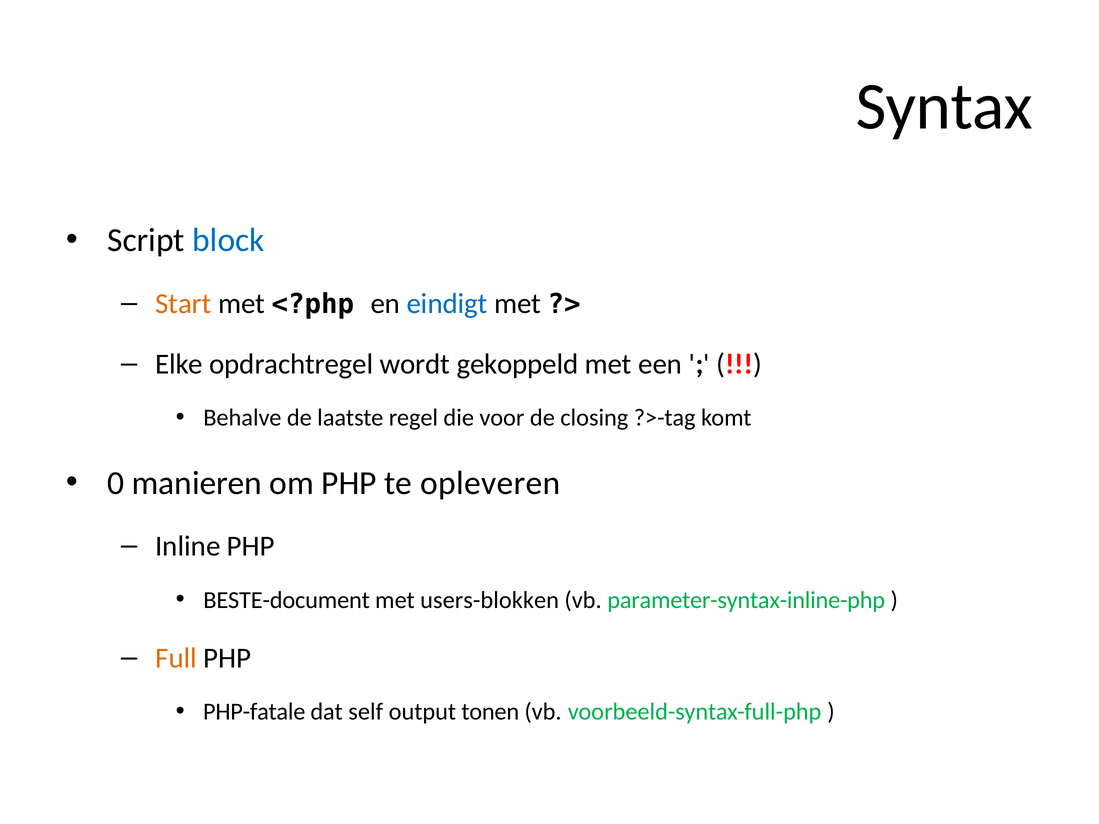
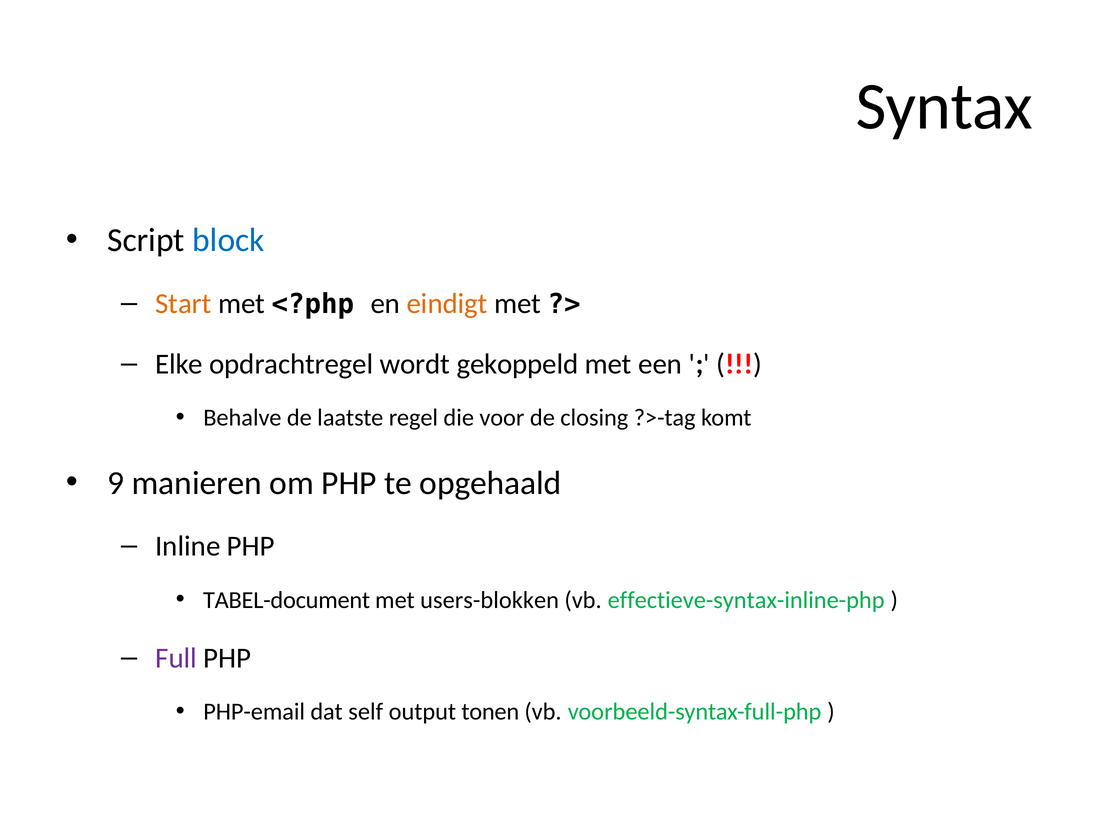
eindigt colour: blue -> orange
0: 0 -> 9
opleveren: opleveren -> opgehaald
BESTE-document: BESTE-document -> TABEL-document
parameter-syntax-inline-php: parameter-syntax-inline-php -> effectieve-syntax-inline-php
Full colour: orange -> purple
PHP-fatale: PHP-fatale -> PHP-email
